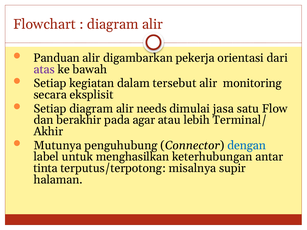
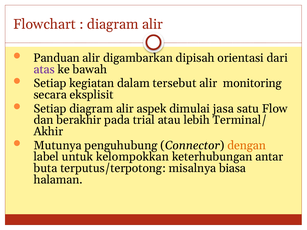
pekerja: pekerja -> dipisah
needs: needs -> aspek
agar: agar -> trial
dengan colour: blue -> orange
menghasilkan: menghasilkan -> kelompokkan
tinta: tinta -> buta
supir: supir -> biasa
